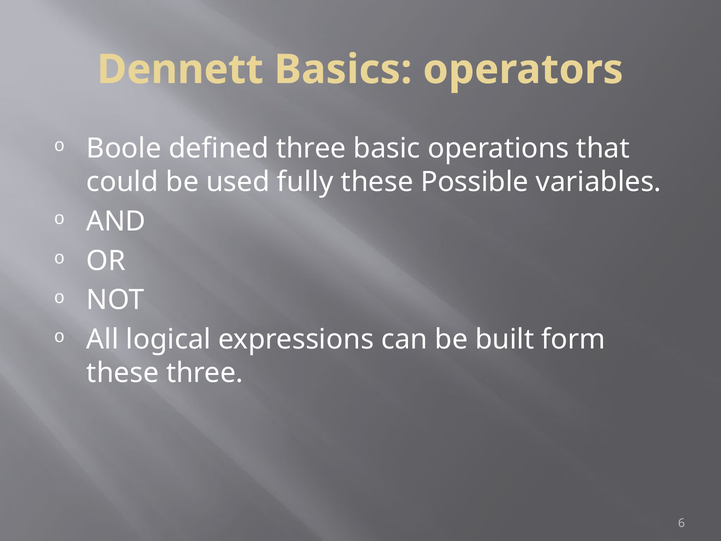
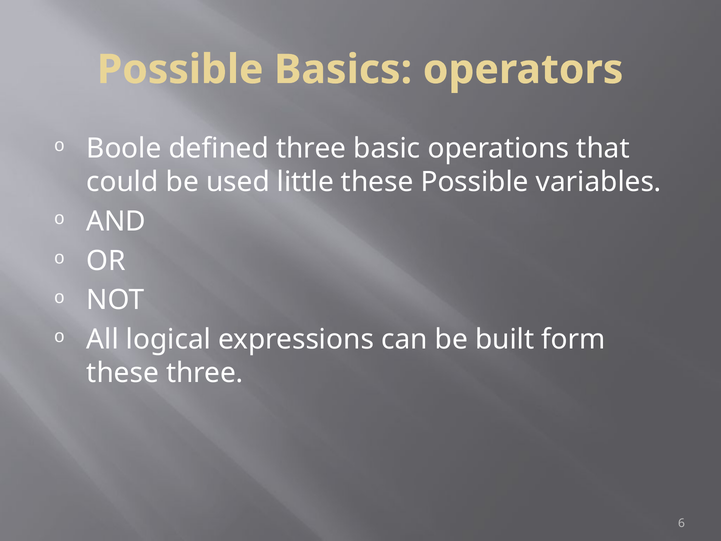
Dennett at (180, 70): Dennett -> Possible
fully: fully -> little
